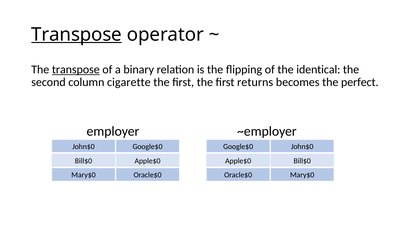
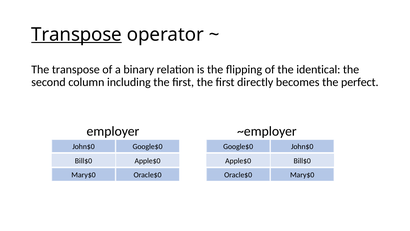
transpose at (76, 69) underline: present -> none
cigarette: cigarette -> including
returns: returns -> directly
